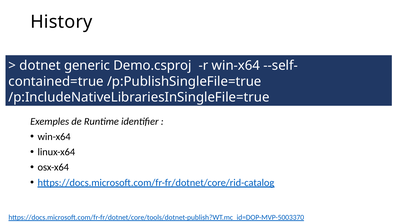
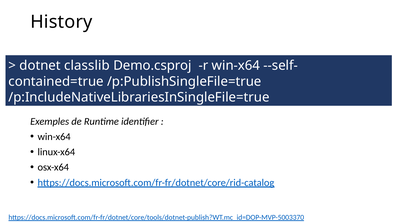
generic: generic -> classlib
